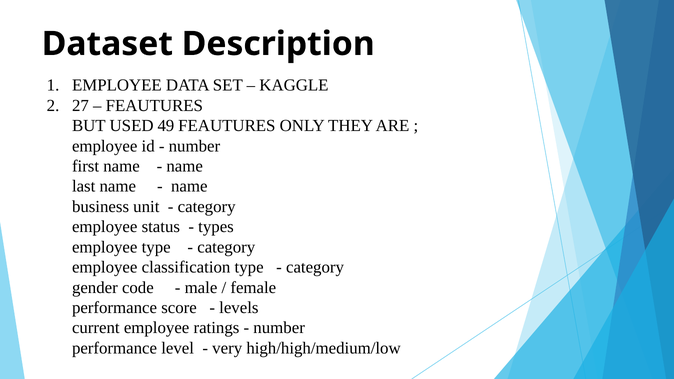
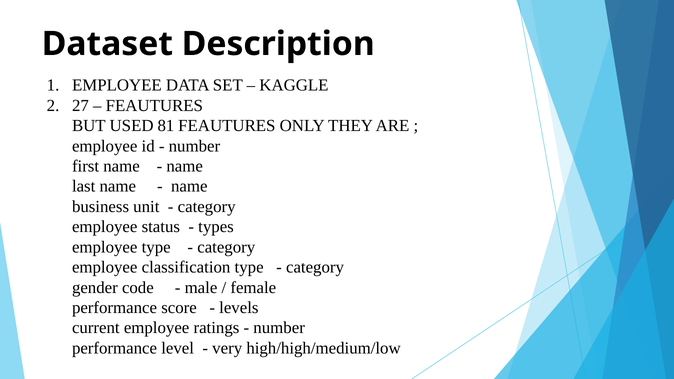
49: 49 -> 81
